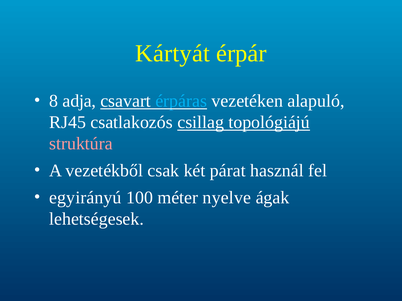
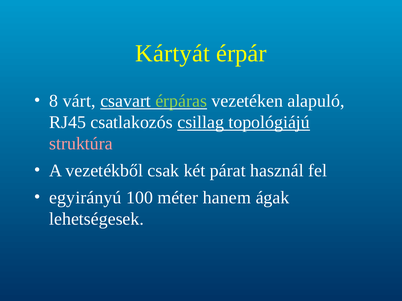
adja: adja -> várt
érpáras colour: light blue -> light green
nyelve: nyelve -> hanem
